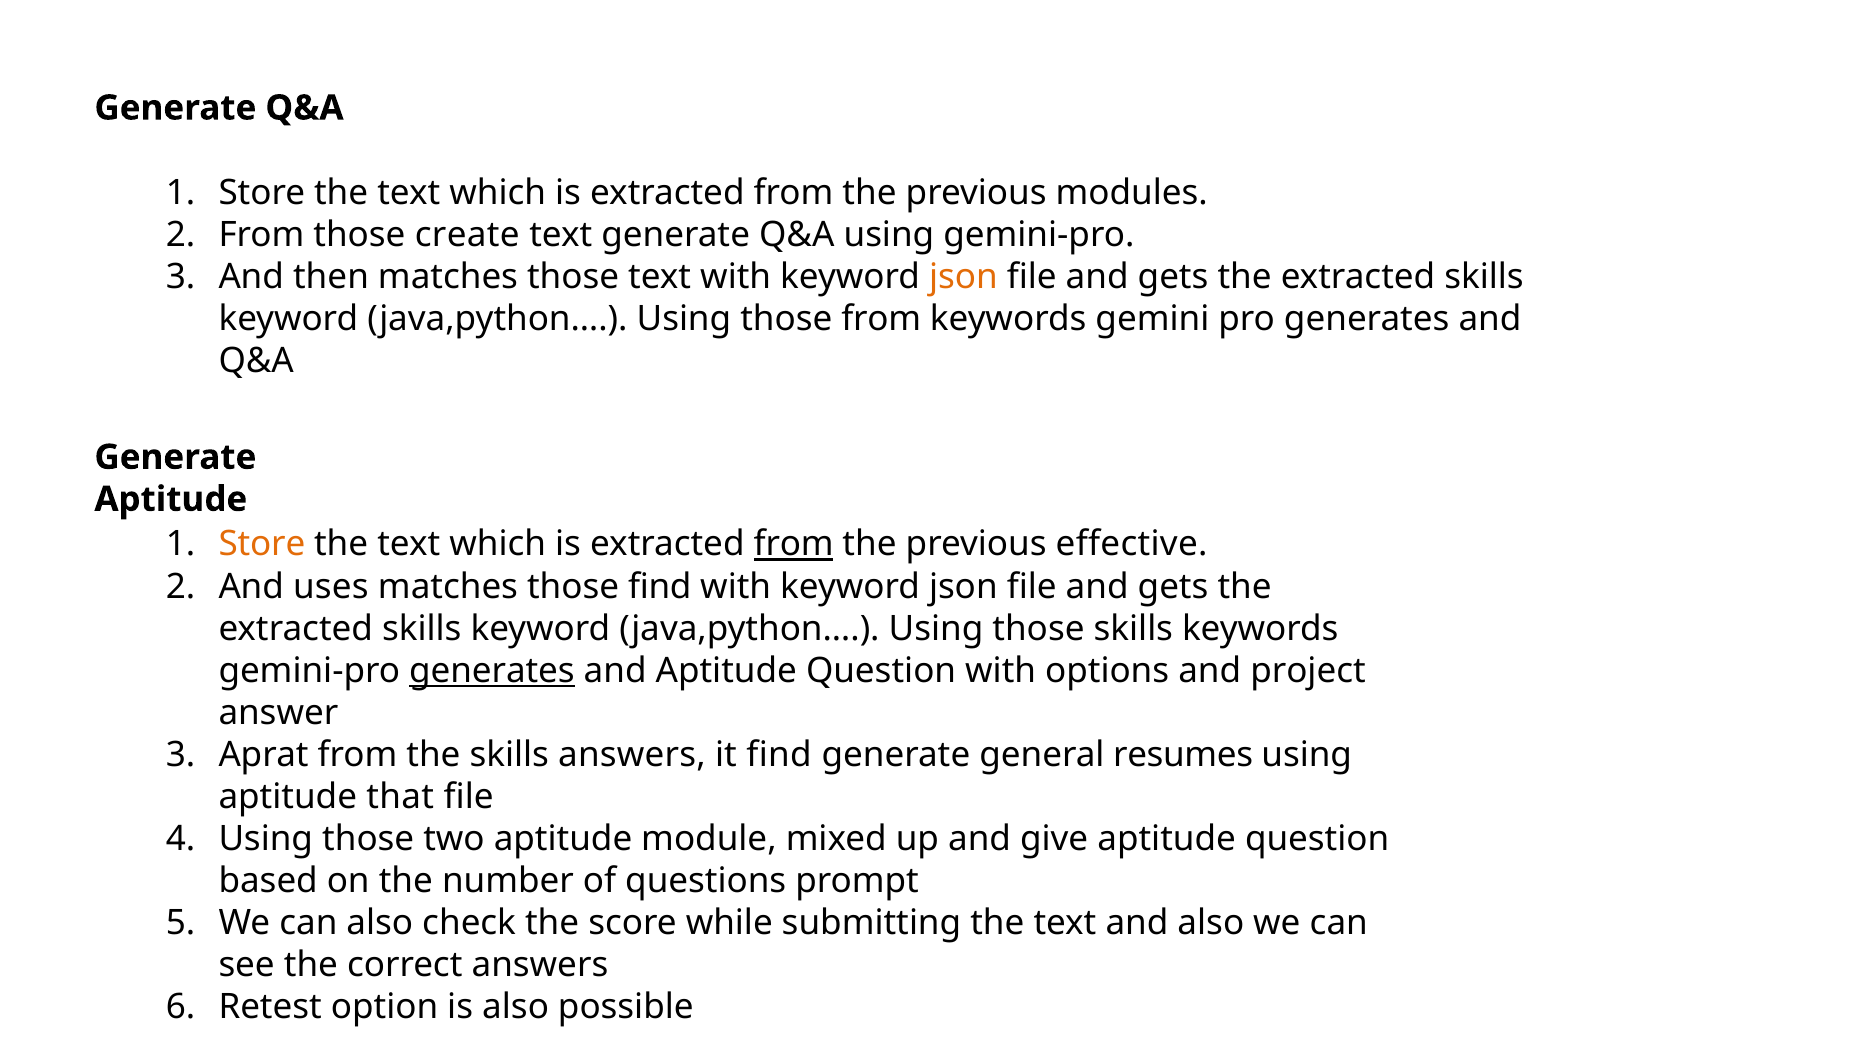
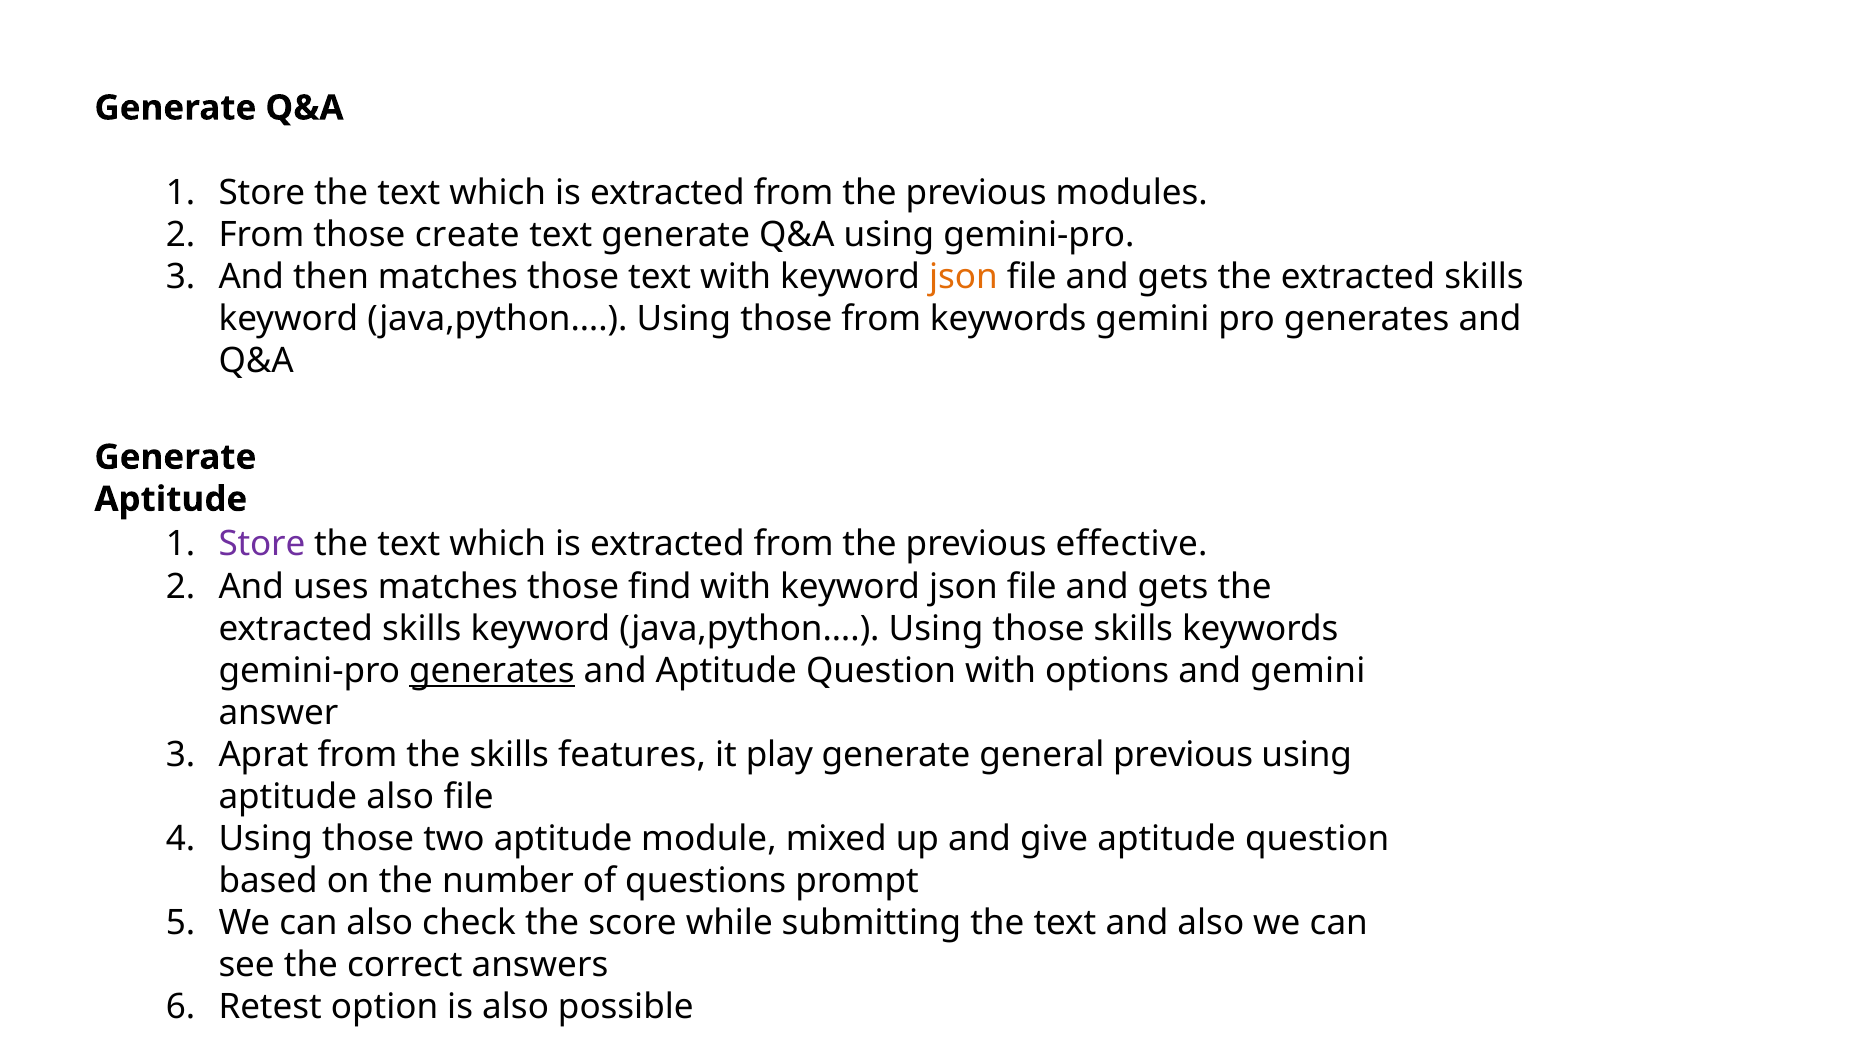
Store at (262, 544) colour: orange -> purple
from at (794, 544) underline: present -> none
and project: project -> gemini
skills answers: answers -> features
it find: find -> play
general resumes: resumes -> previous
aptitude that: that -> also
